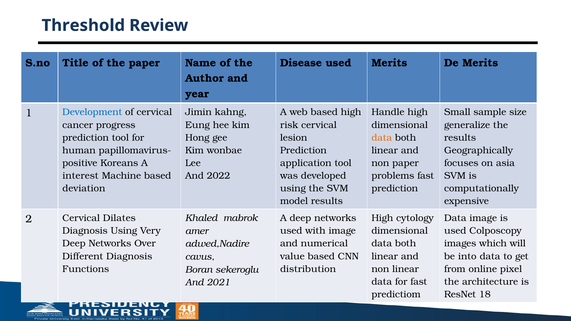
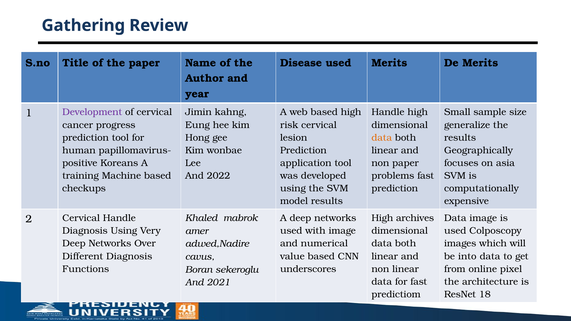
Threshold: Threshold -> Gathering
Development colour: blue -> purple
interest: interest -> training
deviation: deviation -> checkups
cytology: cytology -> archives
Cervical Dilates: Dilates -> Handle
distribution: distribution -> underscores
